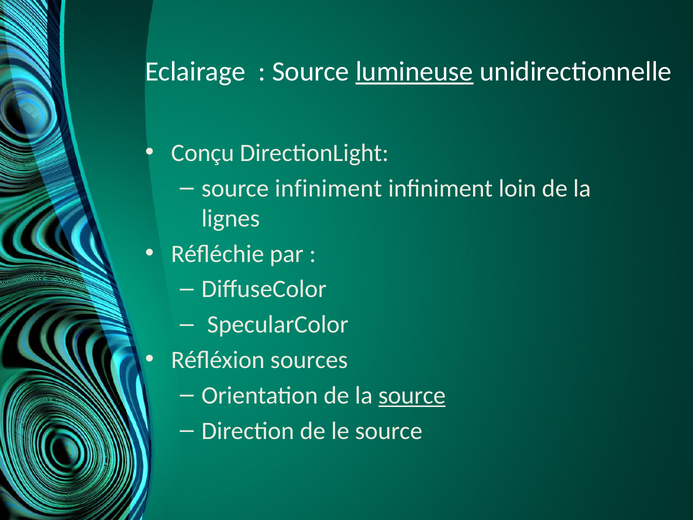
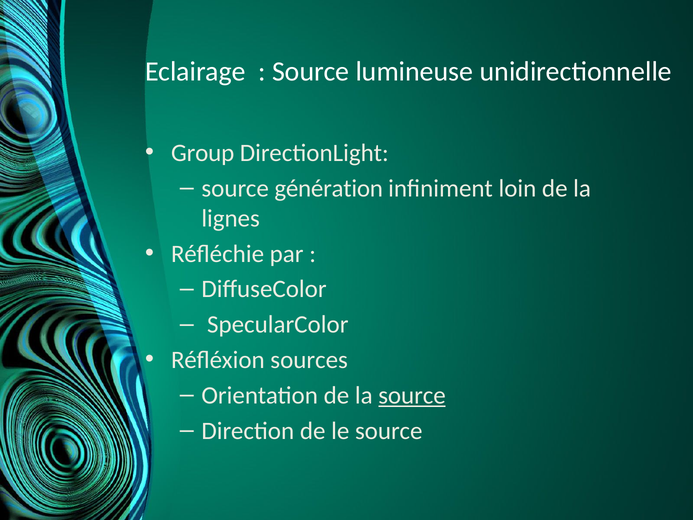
lumineuse underline: present -> none
Conçu: Conçu -> Group
source infiniment: infiniment -> génération
